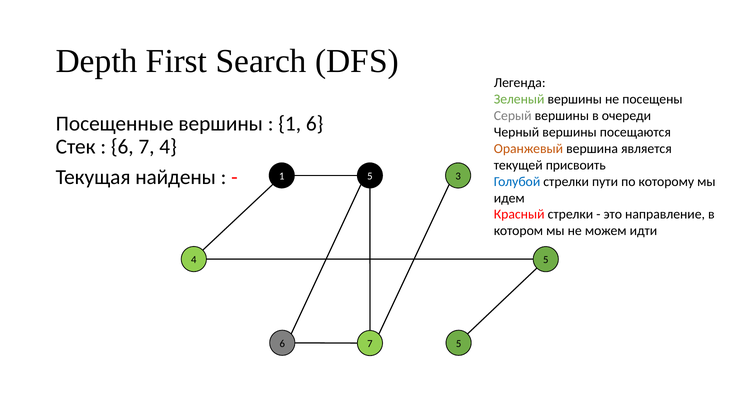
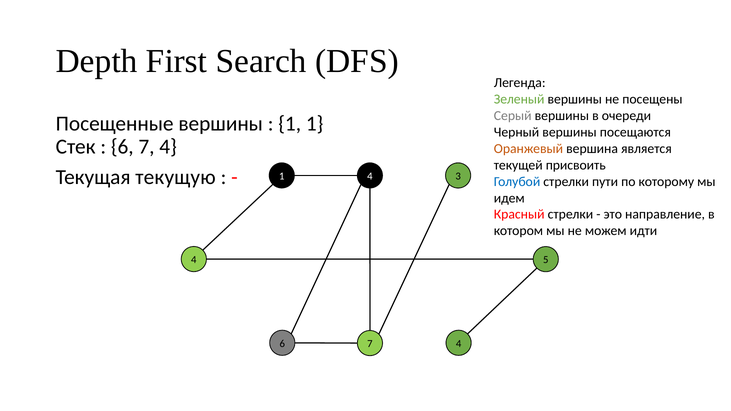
1 6: 6 -> 1
найдены: найдены -> текущую
1 5: 5 -> 4
5 at (459, 344): 5 -> 4
